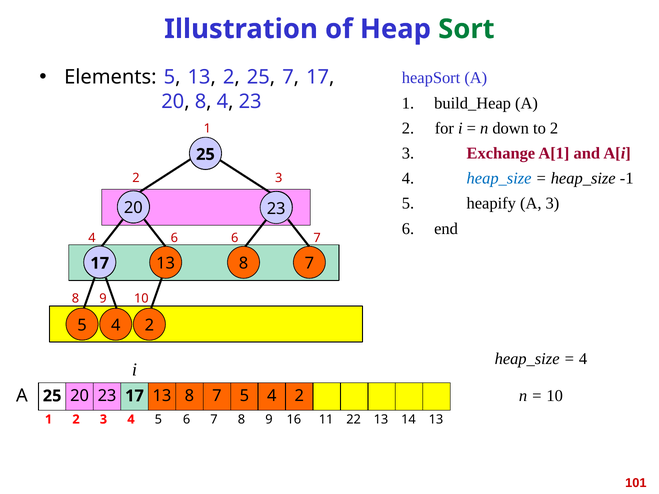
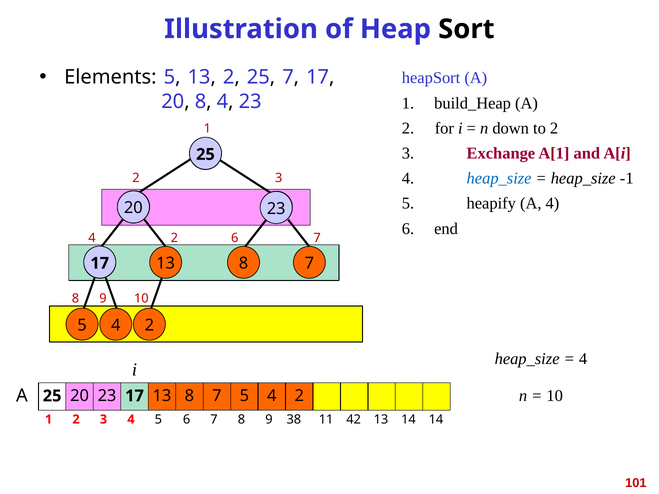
Sort colour: green -> black
heapify A 3: 3 -> 4
6 at (174, 238): 6 -> 2
16: 16 -> 38
22: 22 -> 42
14 13: 13 -> 14
